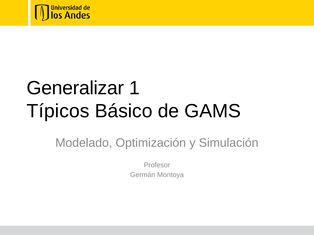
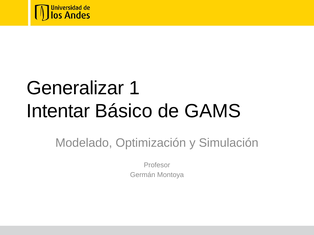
Típicos: Típicos -> Intentar
